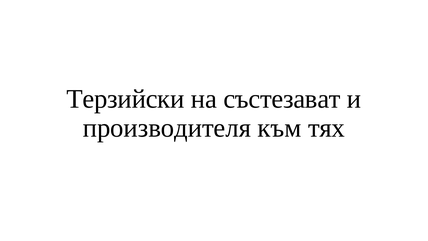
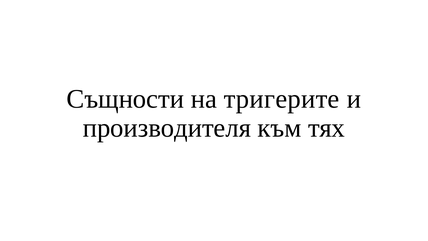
Терзийски: Терзийски -> Същности
състезават: състезават -> тригерите
